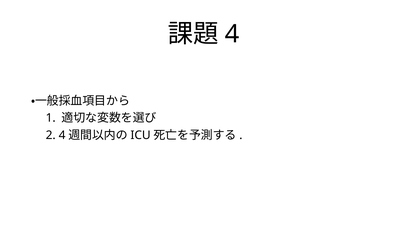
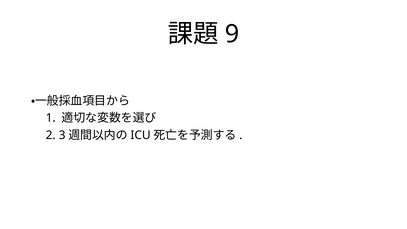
4 at (232, 34): 4 -> 9
2 4: 4 -> 3
